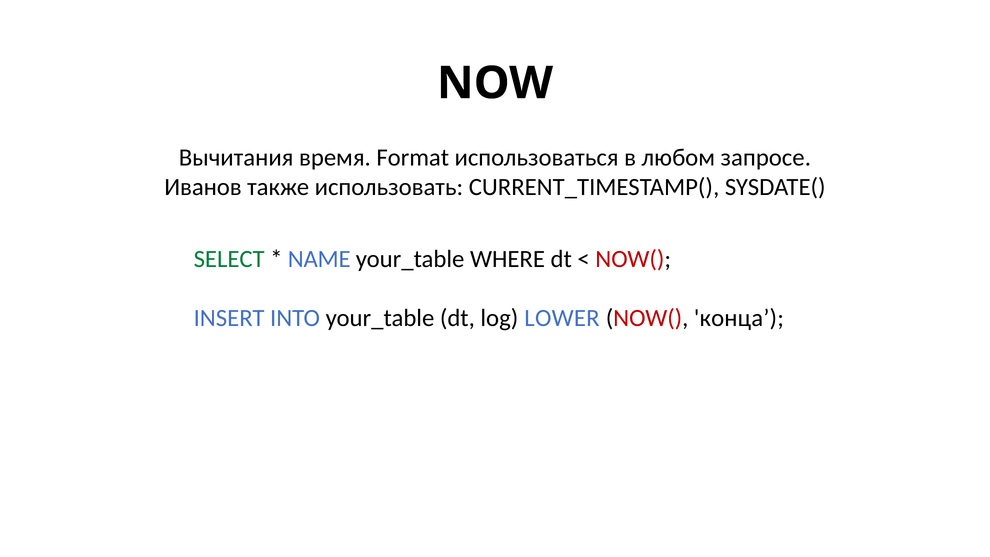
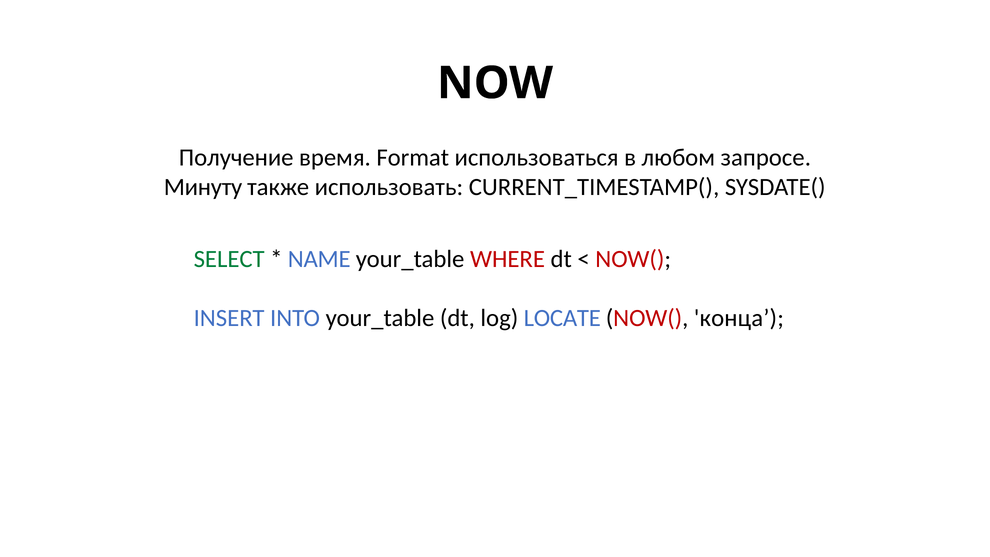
Вычитания: Вычитания -> Получение
Иванов: Иванов -> Минуту
WHERE colour: black -> red
LOWER: LOWER -> LOCATE
